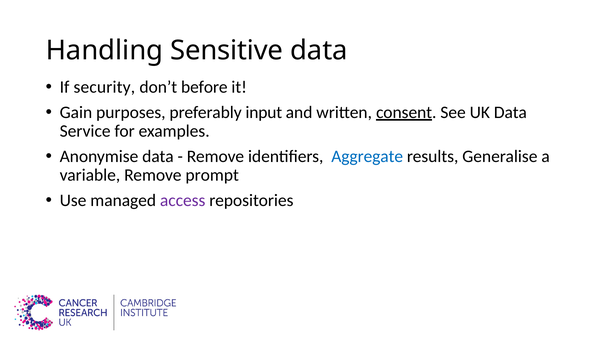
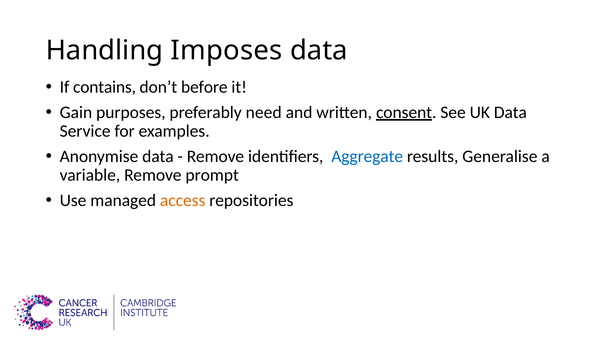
Sensitive: Sensitive -> Imposes
security: security -> contains
input: input -> need
access colour: purple -> orange
